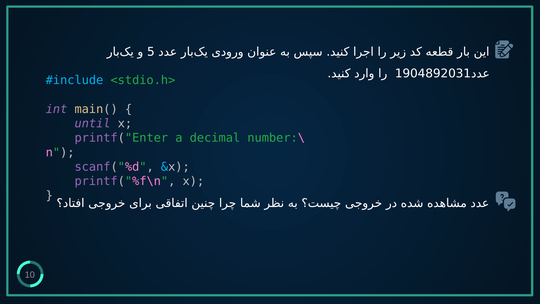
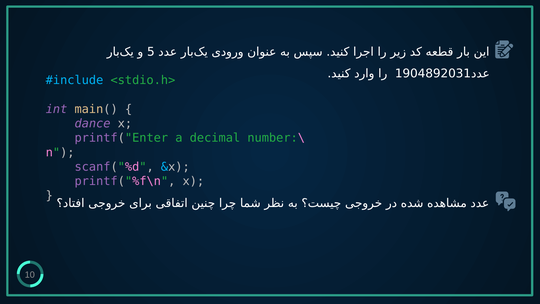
until: until -> dance
